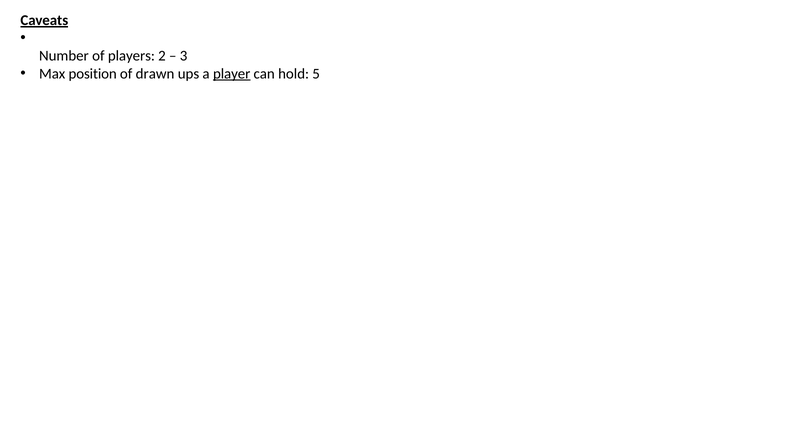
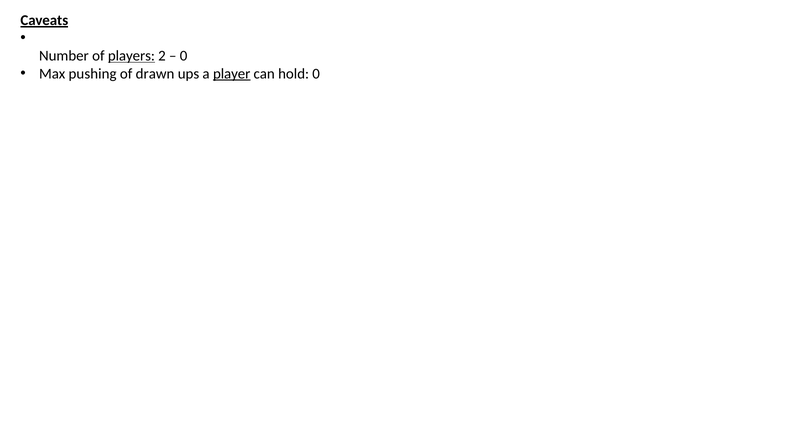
players underline: none -> present
3 at (184, 56): 3 -> 0
position: position -> pushing
hold 5: 5 -> 0
